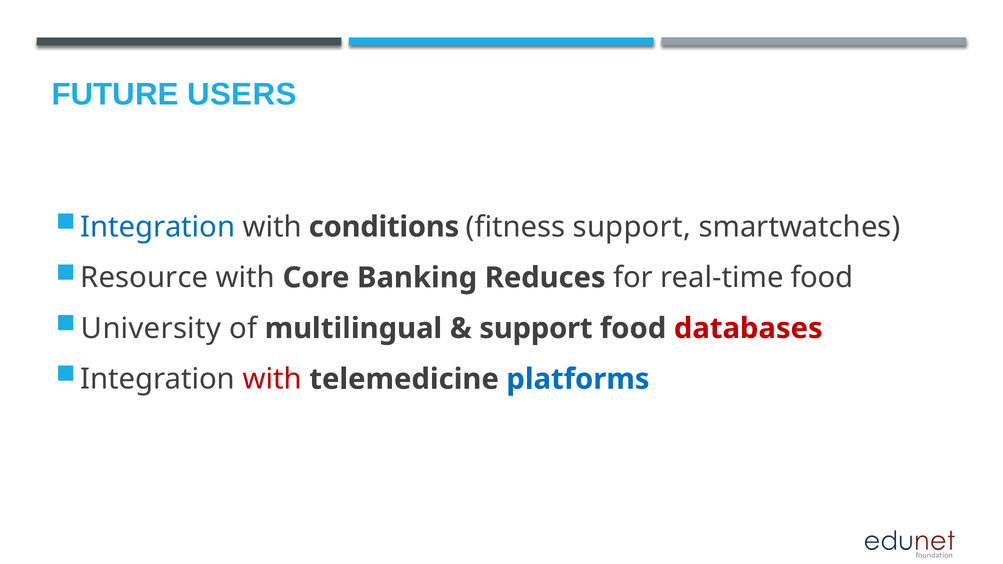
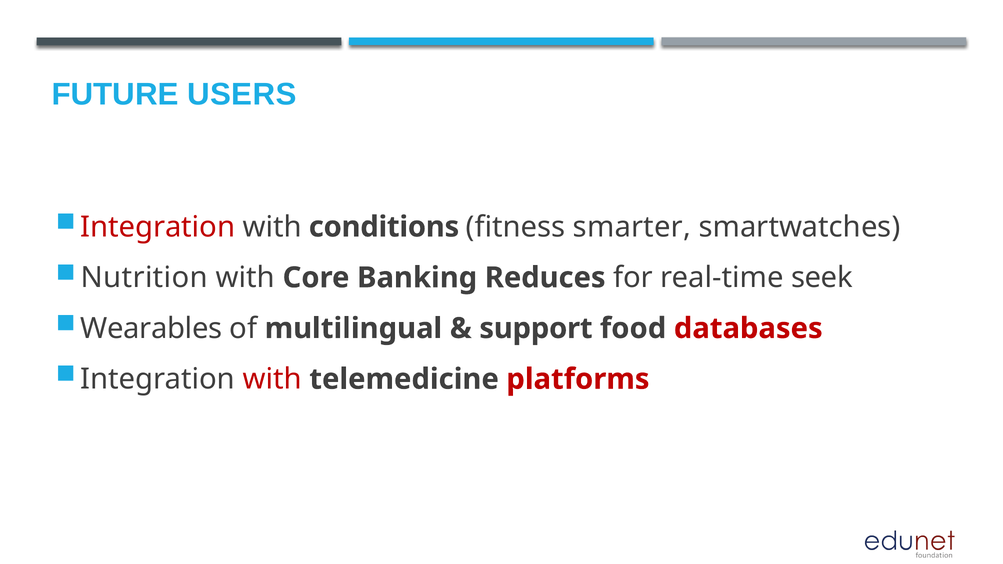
Integration at (158, 227) colour: blue -> red
fitness support: support -> smarter
Resource: Resource -> Nutrition
real-time food: food -> seek
University: University -> Wearables
platforms colour: blue -> red
